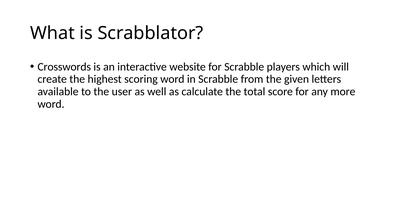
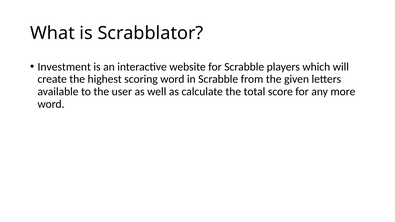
Crosswords: Crosswords -> Investment
